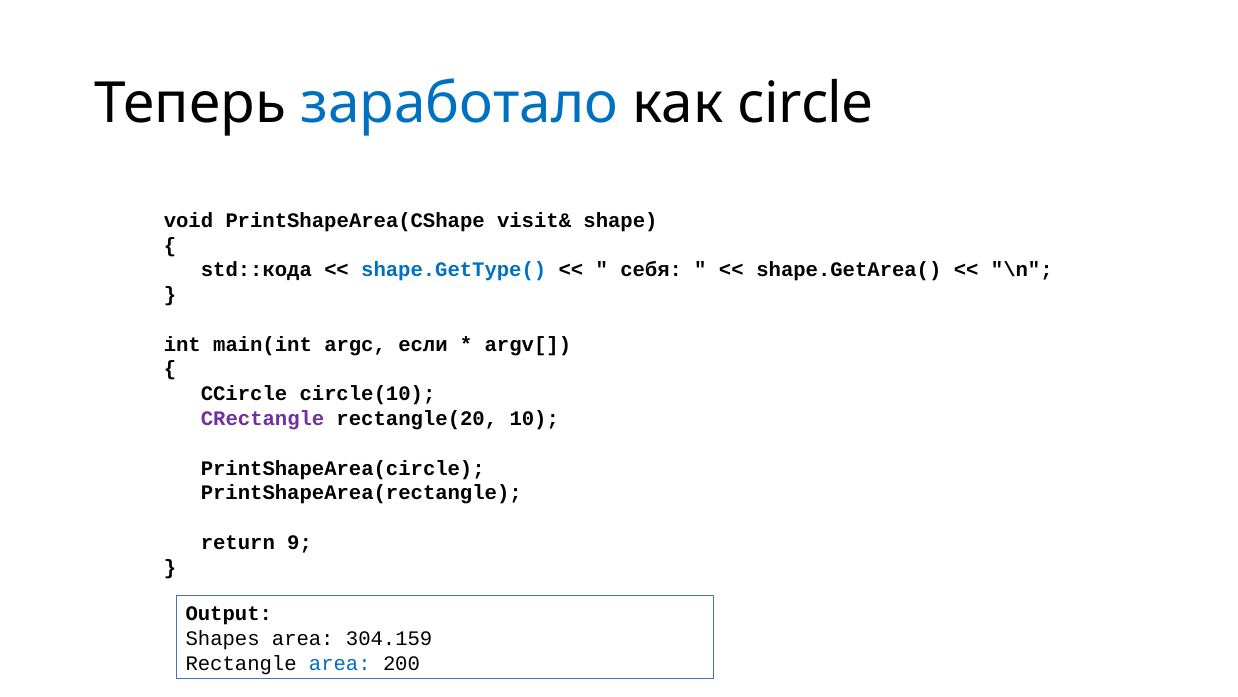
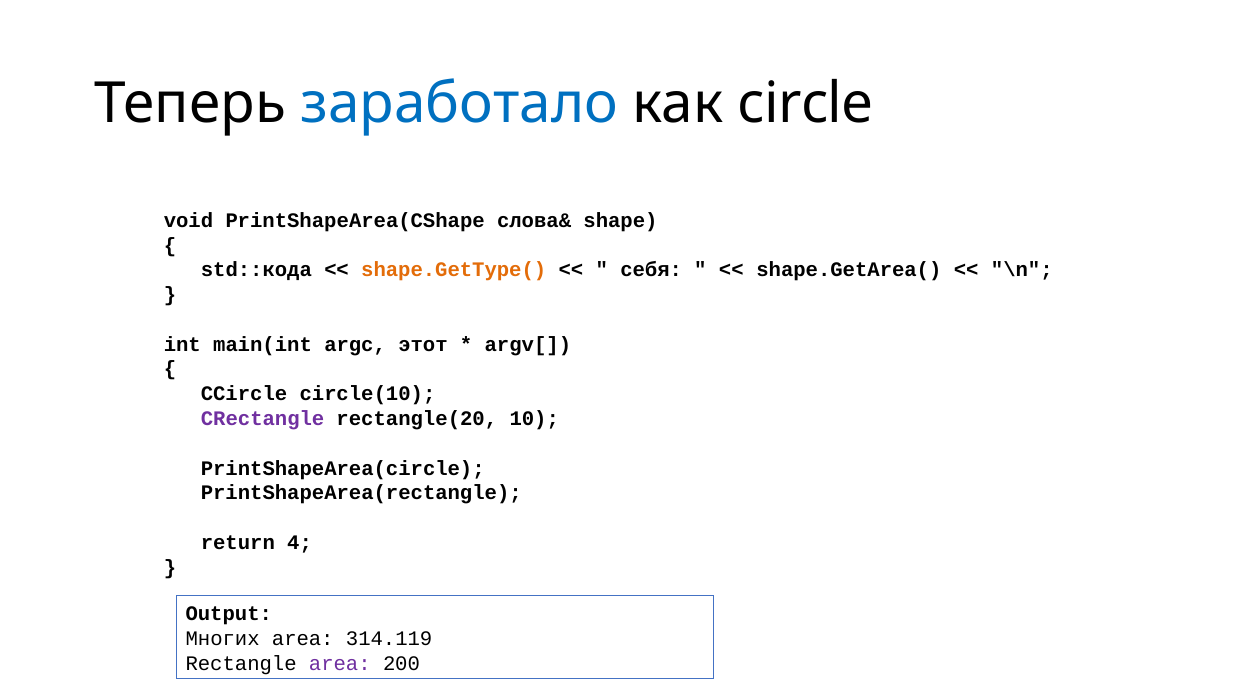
visit&: visit& -> слова&
shape.GetType( colour: blue -> orange
если: если -> этот
9: 9 -> 4
Shapes: Shapes -> Многих
304.159: 304.159 -> 314.119
area at (340, 663) colour: blue -> purple
